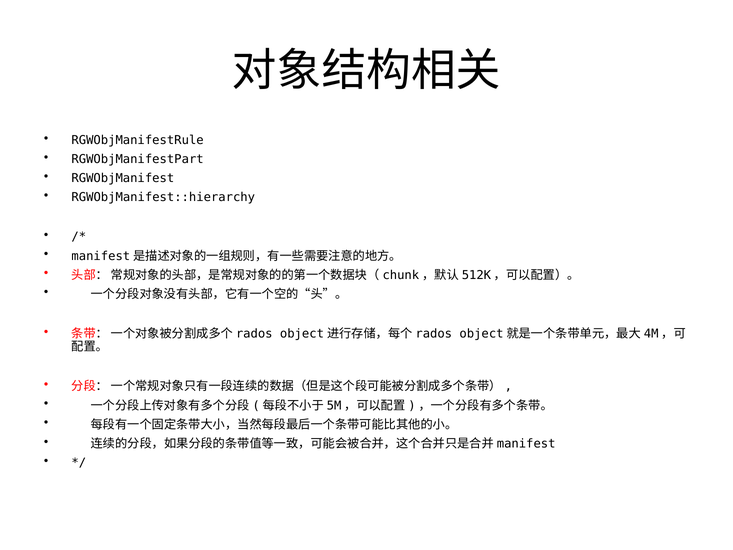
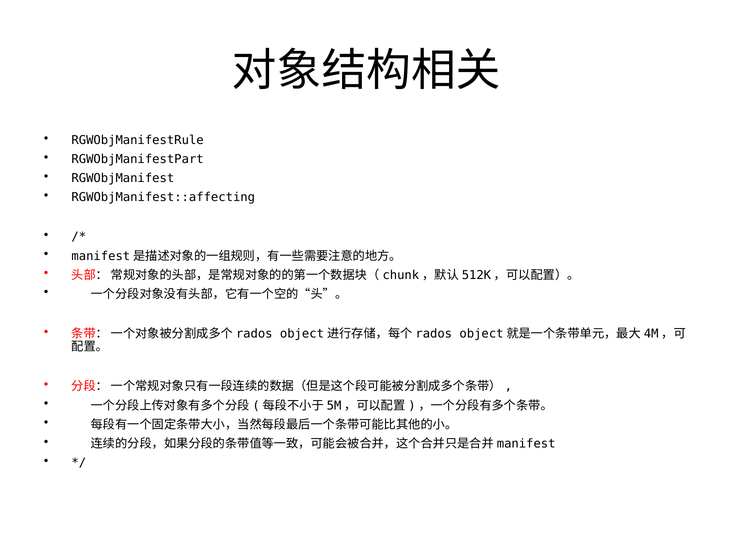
RGWObjManifest::hierarchy: RGWObjManifest::hierarchy -> RGWObjManifest::affecting
